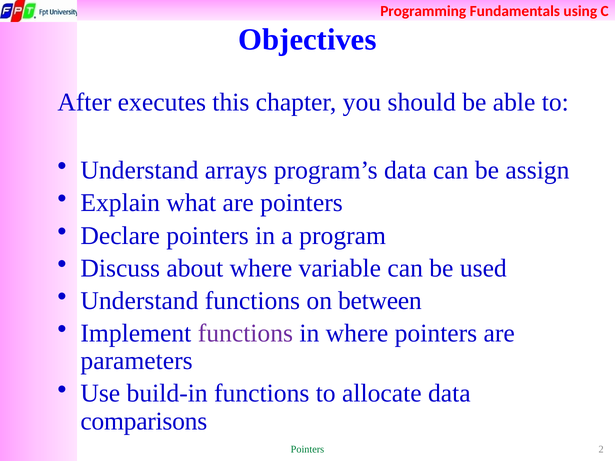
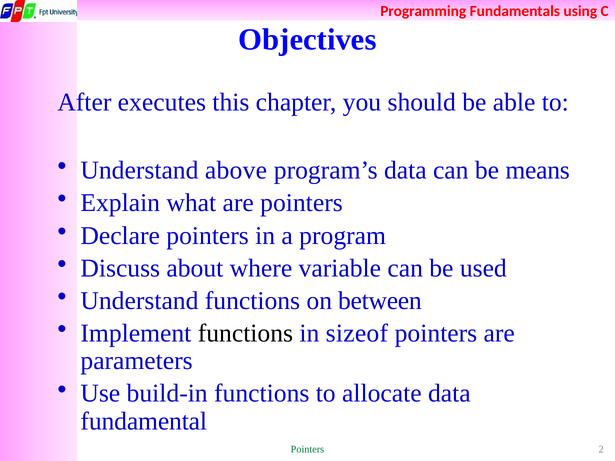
arrays: arrays -> above
assign: assign -> means
functions at (245, 333) colour: purple -> black
in where: where -> sizeof
comparisons: comparisons -> fundamental
